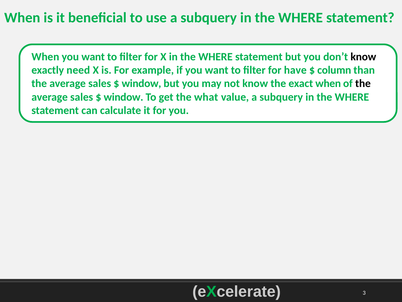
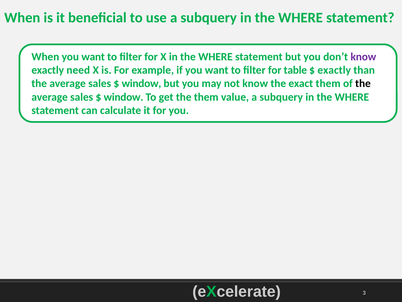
know at (363, 57) colour: black -> purple
have: have -> table
column at (334, 70): column -> exactly
exact when: when -> them
the what: what -> them
